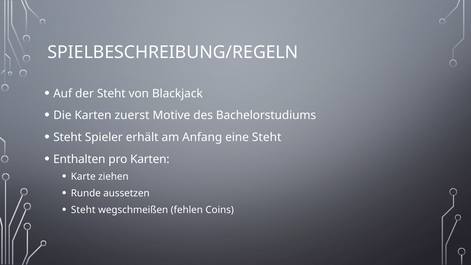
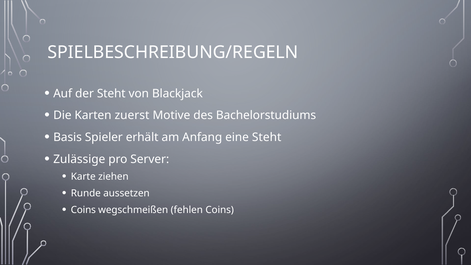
Steht at (68, 137): Steht -> Basis
Enthalten: Enthalten -> Zulässige
pro Karten: Karten -> Server
Steht at (83, 210): Steht -> Coins
